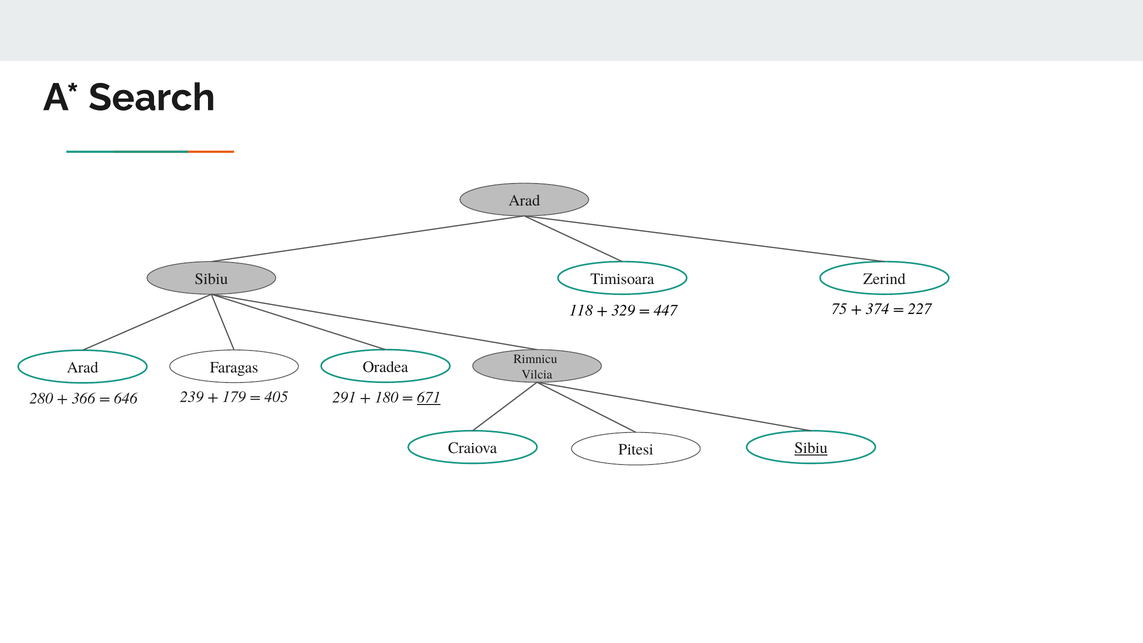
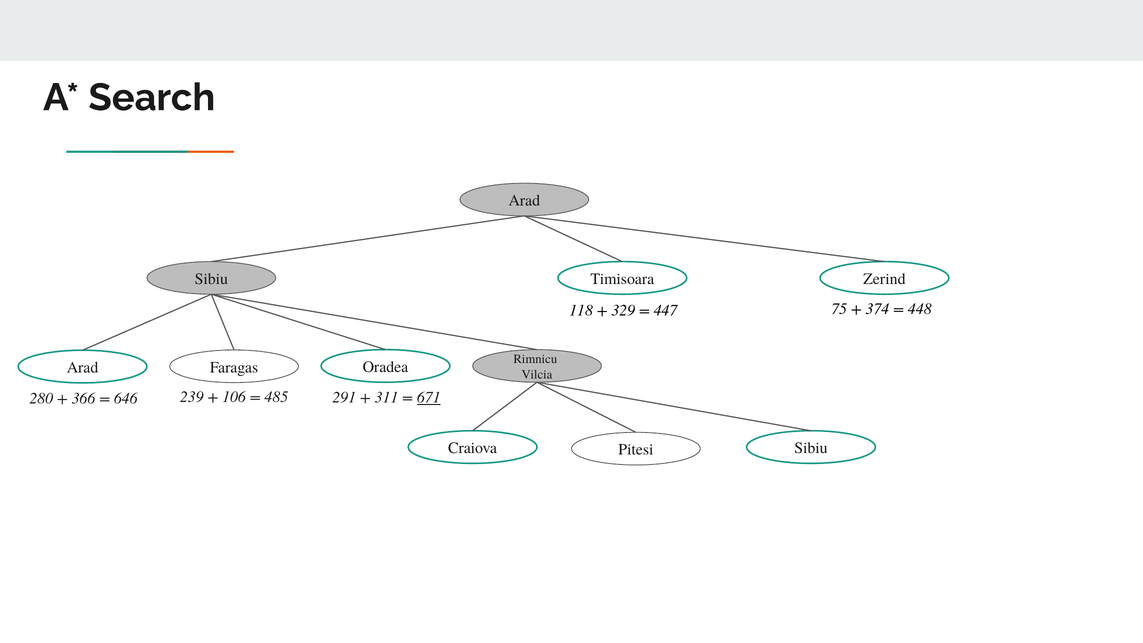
227: 227 -> 448
179: 179 -> 106
405: 405 -> 485
180: 180 -> 311
Sibiu at (811, 448) underline: present -> none
